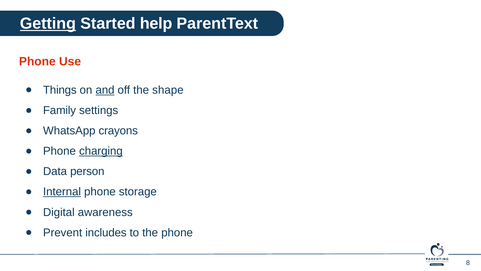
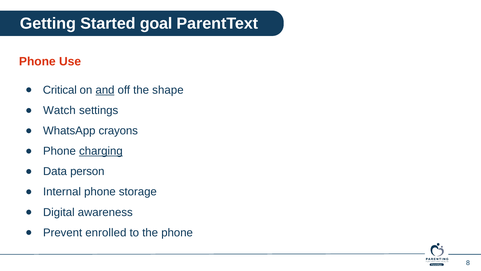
Getting underline: present -> none
help: help -> goal
Things: Things -> Critical
Family: Family -> Watch
Internal underline: present -> none
includes: includes -> enrolled
